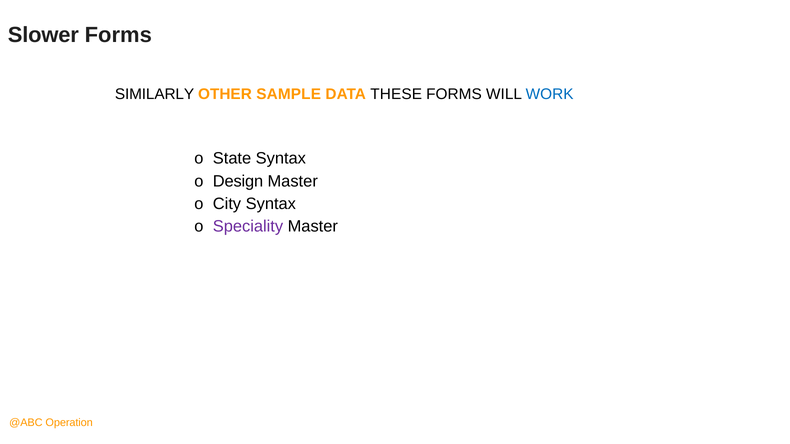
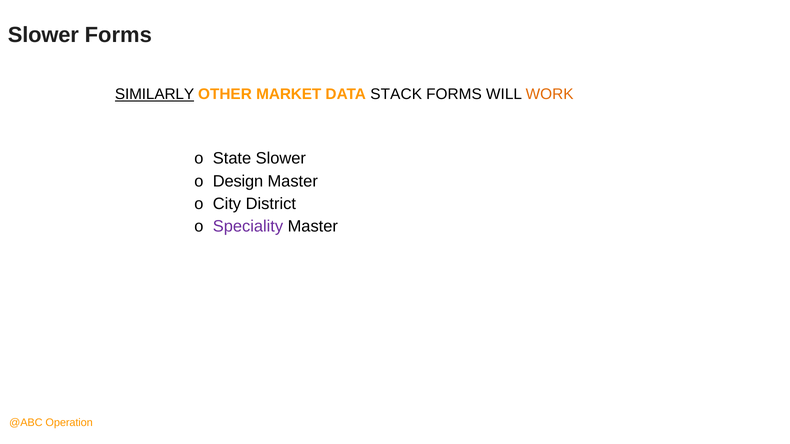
SIMILARLY underline: none -> present
SAMPLE: SAMPLE -> MARKET
THESE: THESE -> STACK
WORK colour: blue -> orange
State Syntax: Syntax -> Slower
City Syntax: Syntax -> District
